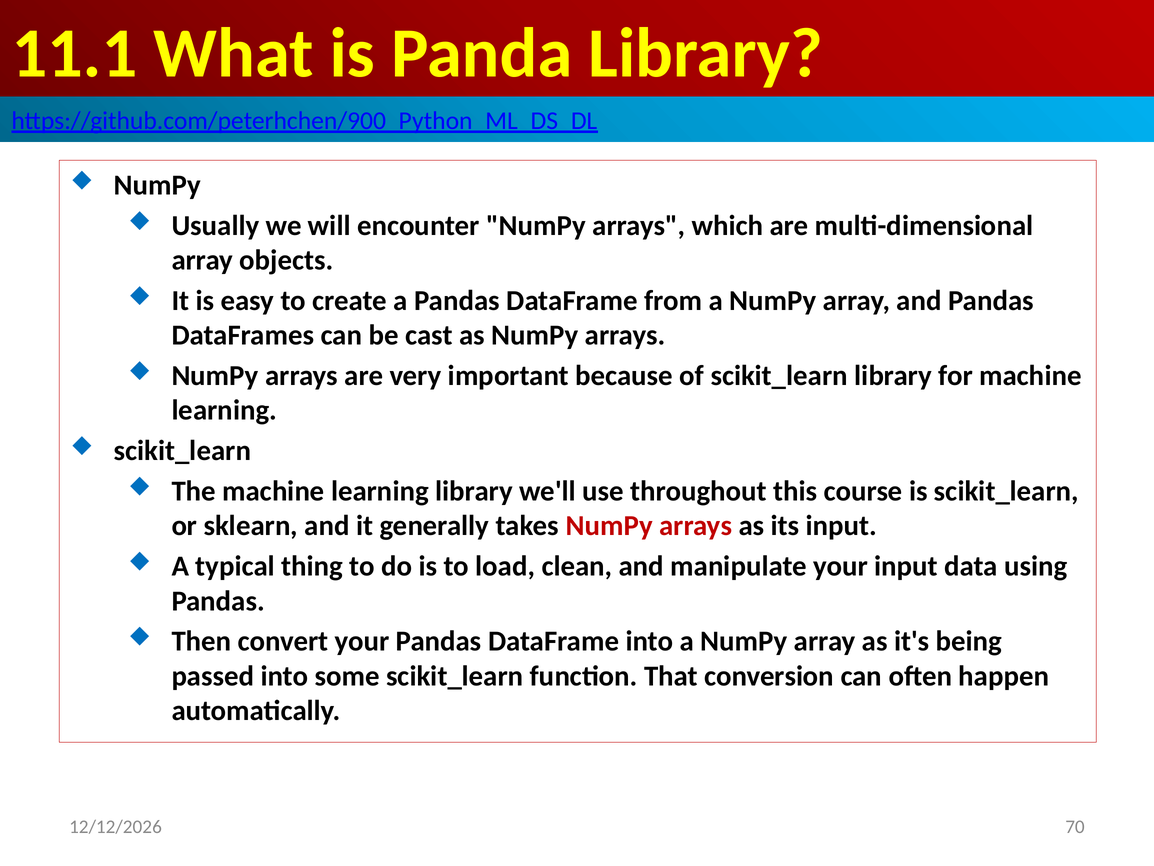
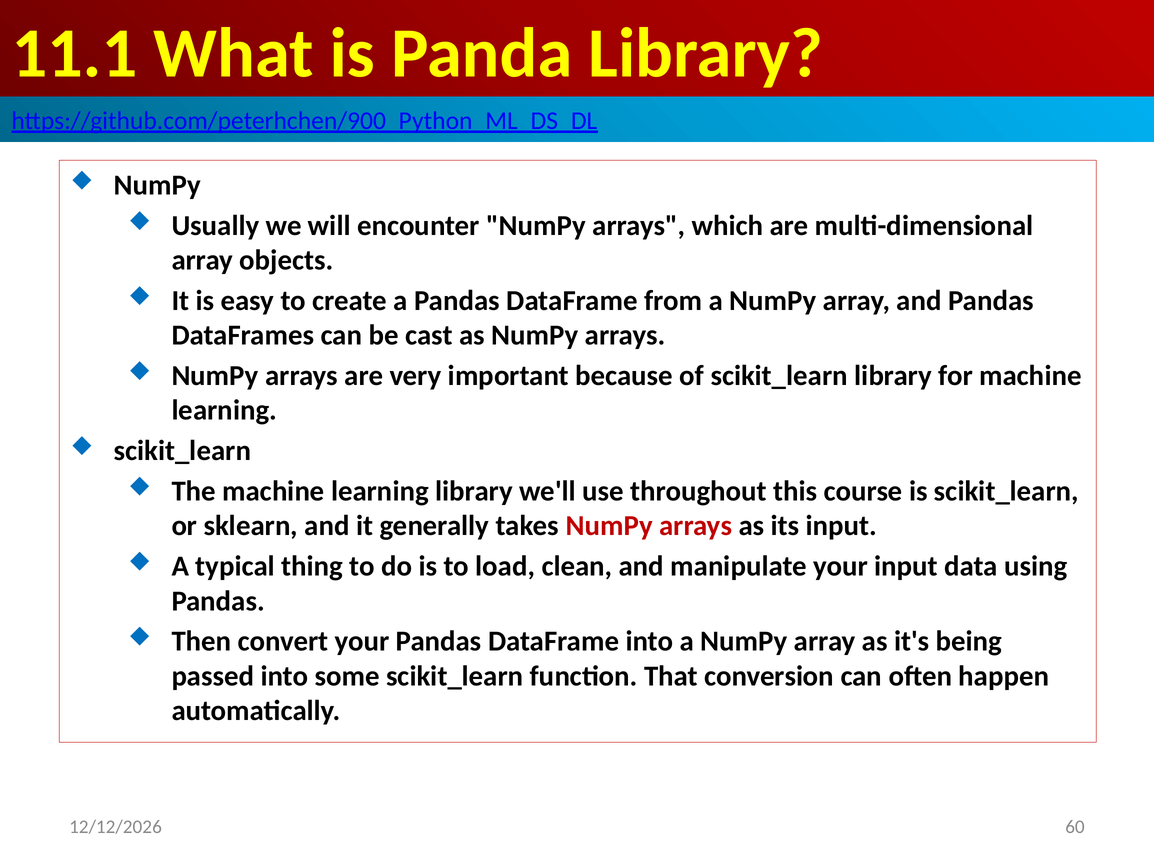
70: 70 -> 60
